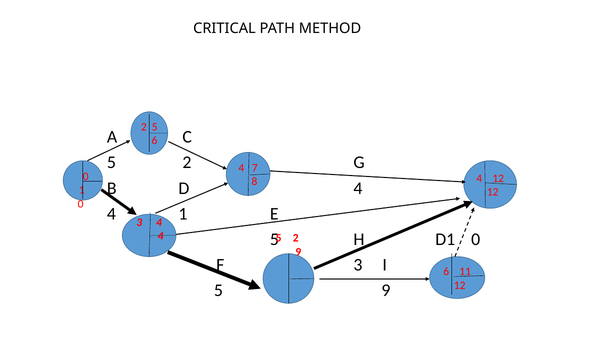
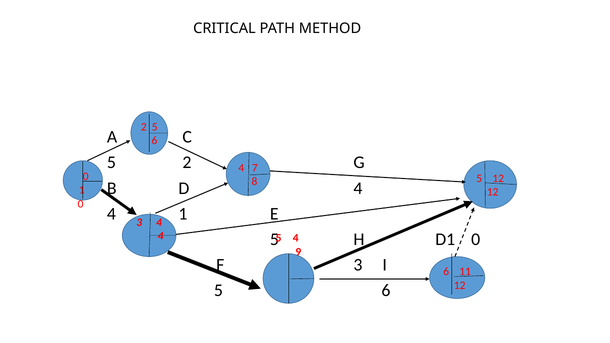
8 4: 4 -> 5
2 at (296, 238): 2 -> 4
9 at (386, 291): 9 -> 6
